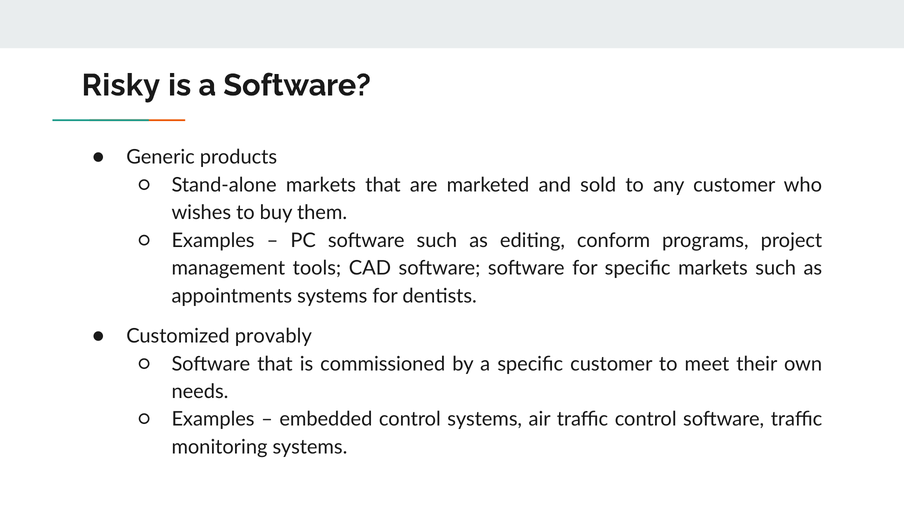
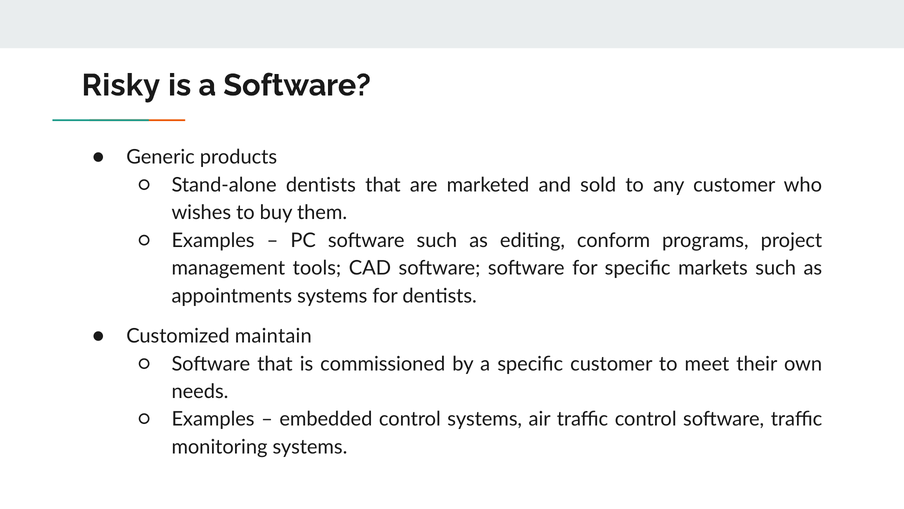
Stand-alone markets: markets -> dentists
provably: provably -> maintain
